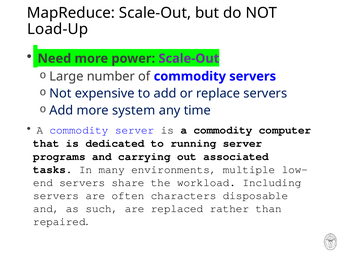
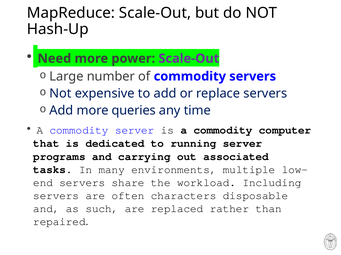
Load-Up: Load-Up -> Hash-Up
system: system -> queries
